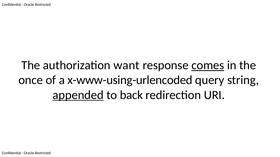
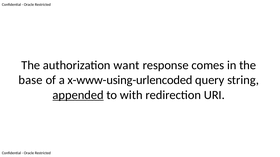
comes underline: present -> none
once: once -> base
back: back -> with
